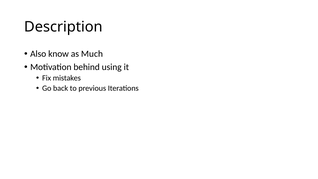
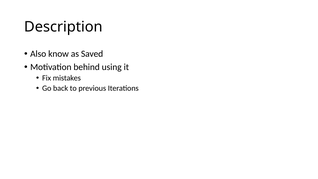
Much: Much -> Saved
